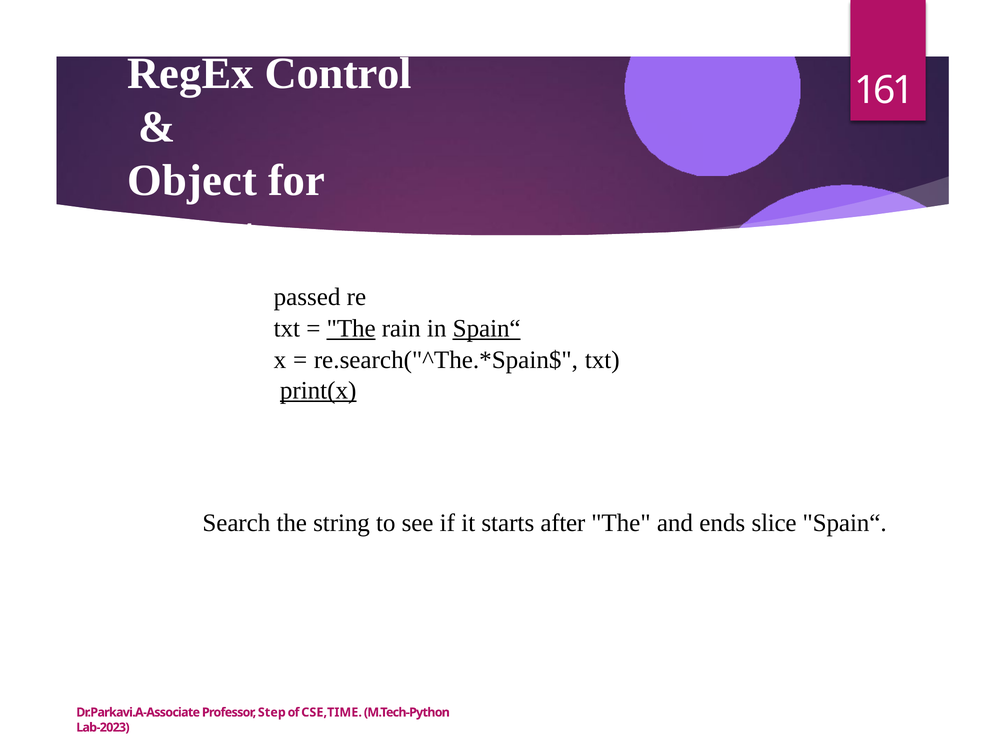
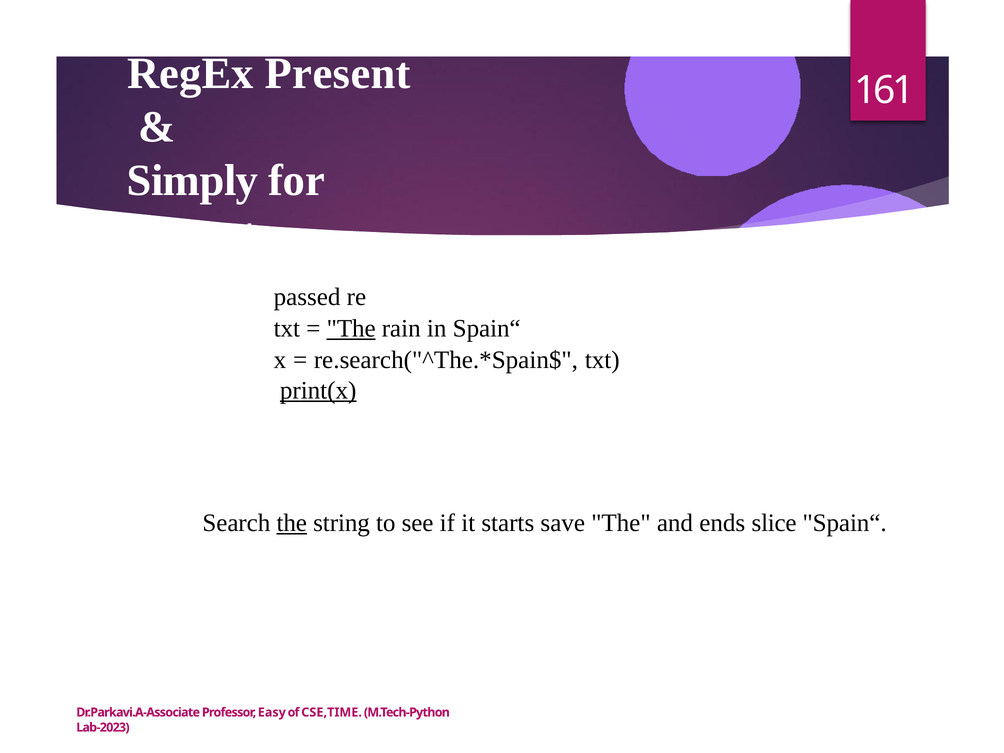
Control: Control -> Present
Object: Object -> Simply
Spain“ at (487, 329) underline: present -> none
the at (292, 523) underline: none -> present
after: after -> save
Step: Step -> Easy
